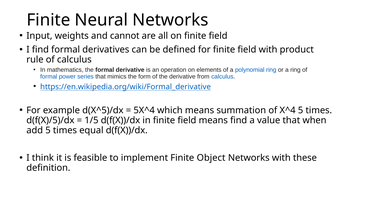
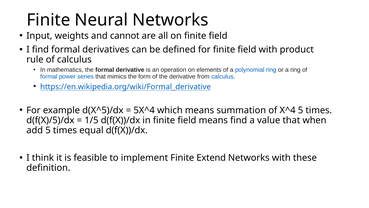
Object: Object -> Extend
